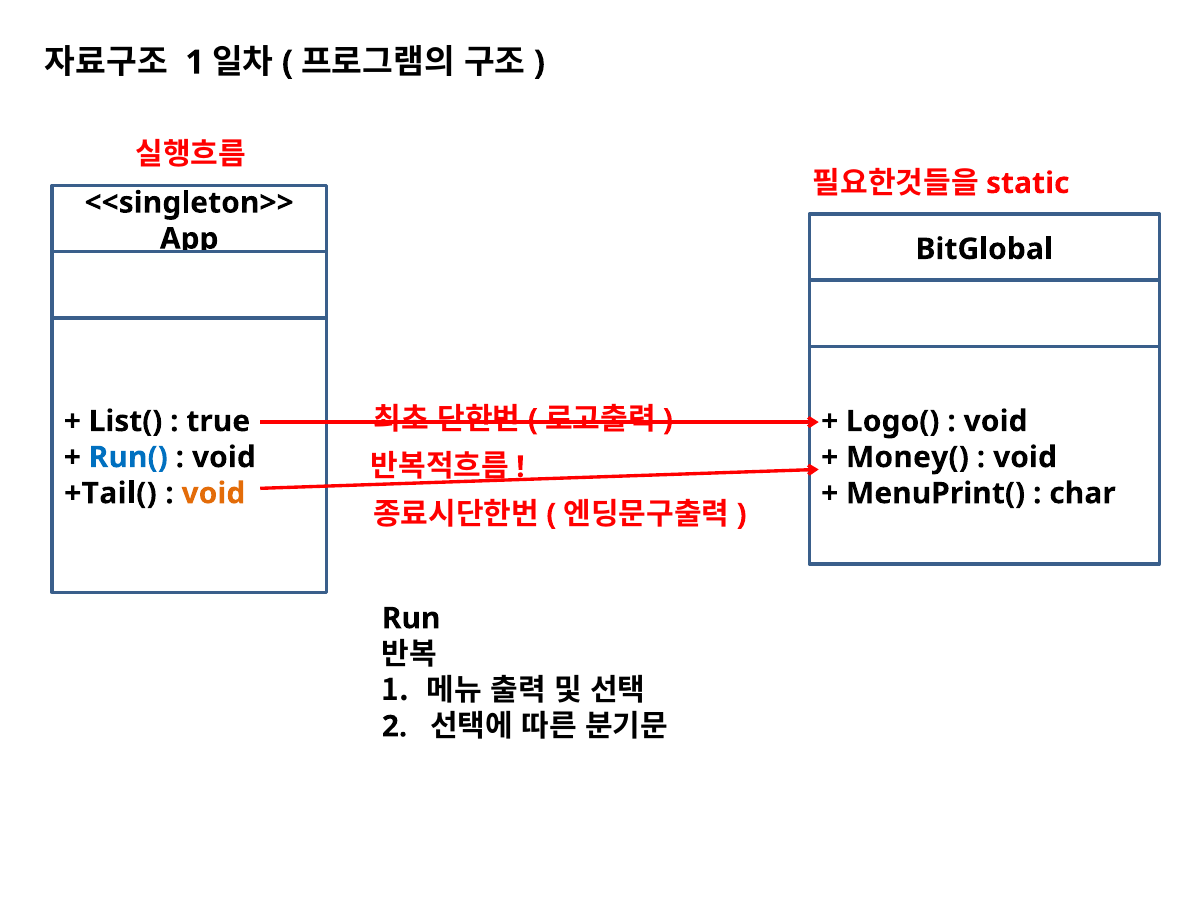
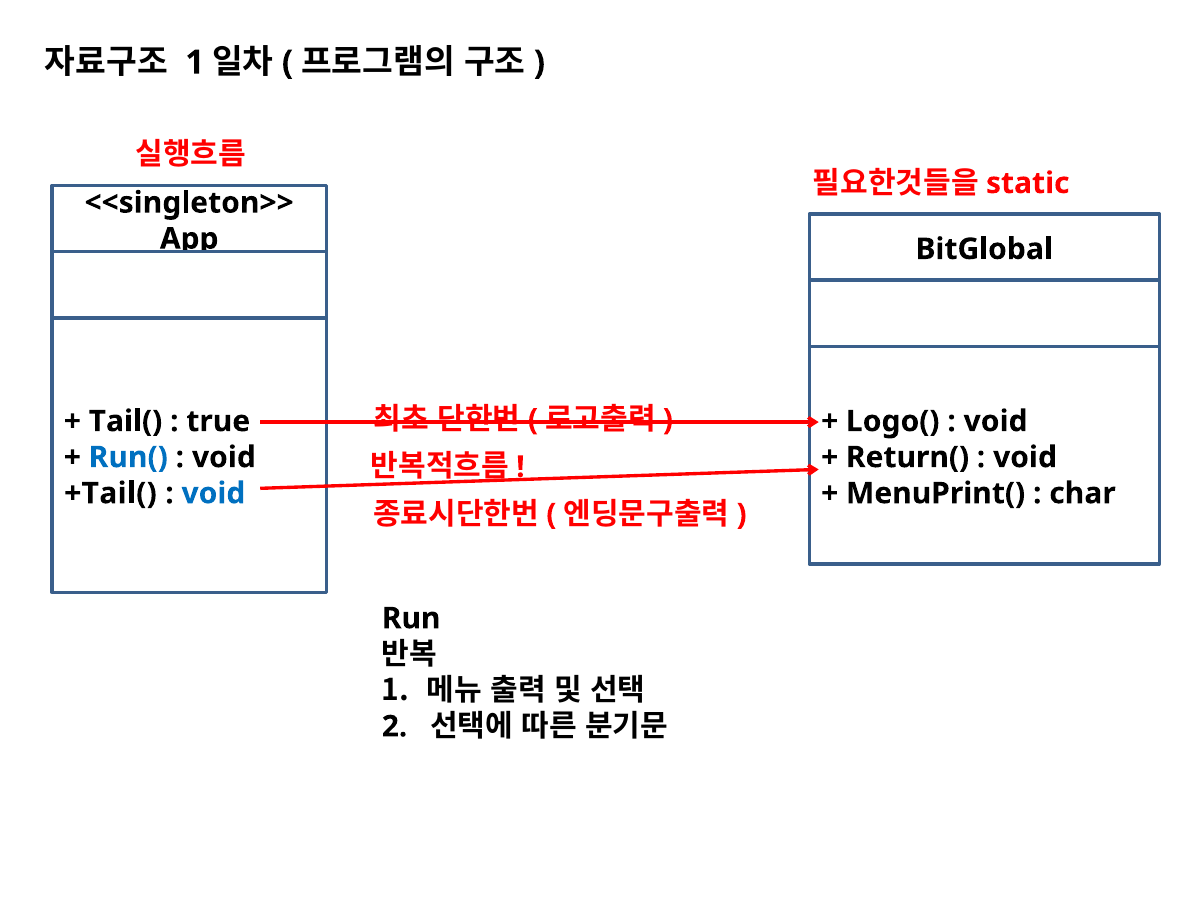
List(: List( -> Tail(
Money(: Money( -> Return(
void at (213, 494) colour: orange -> blue
